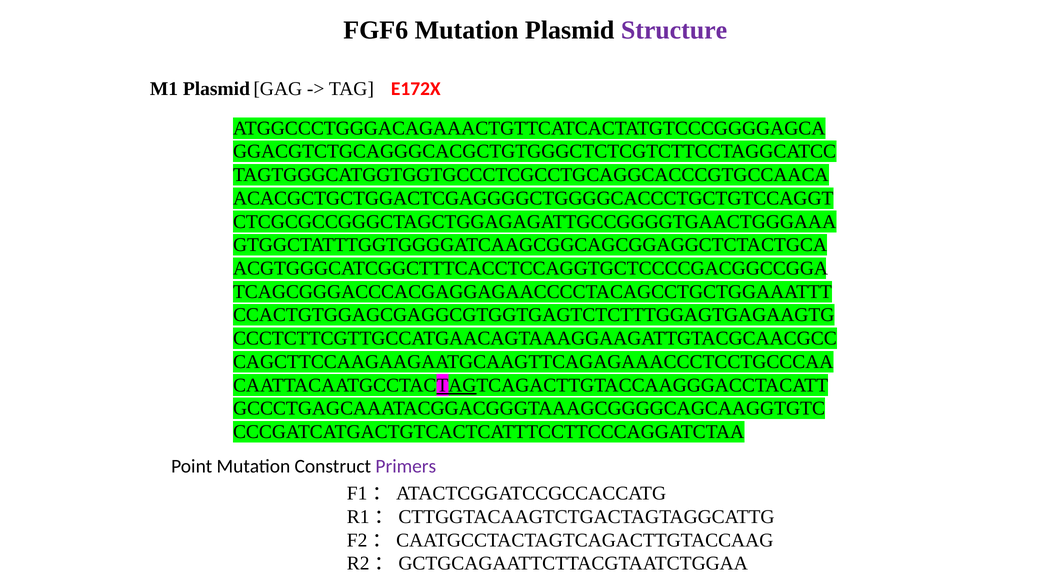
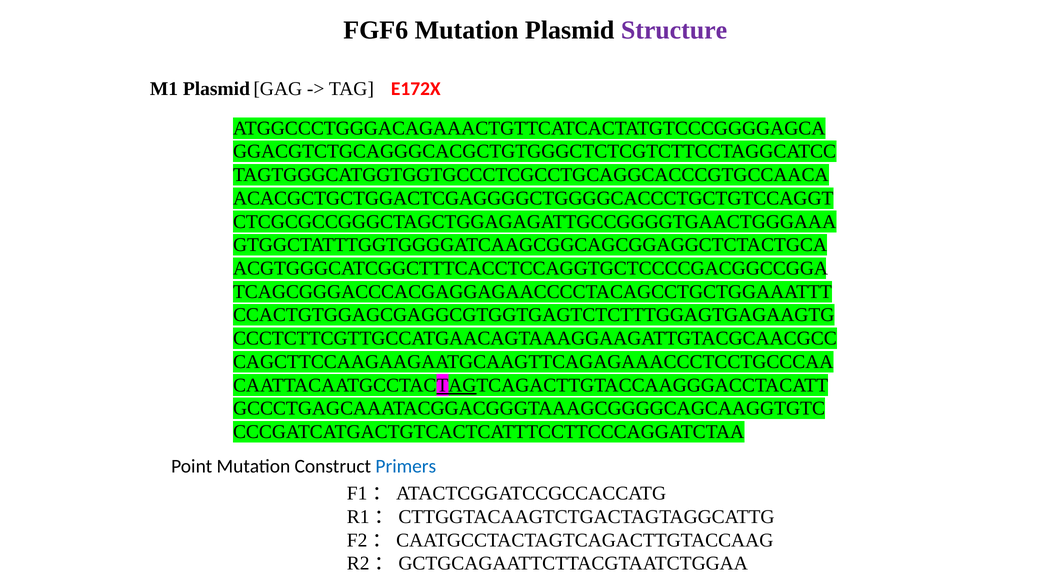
Primers colour: purple -> blue
